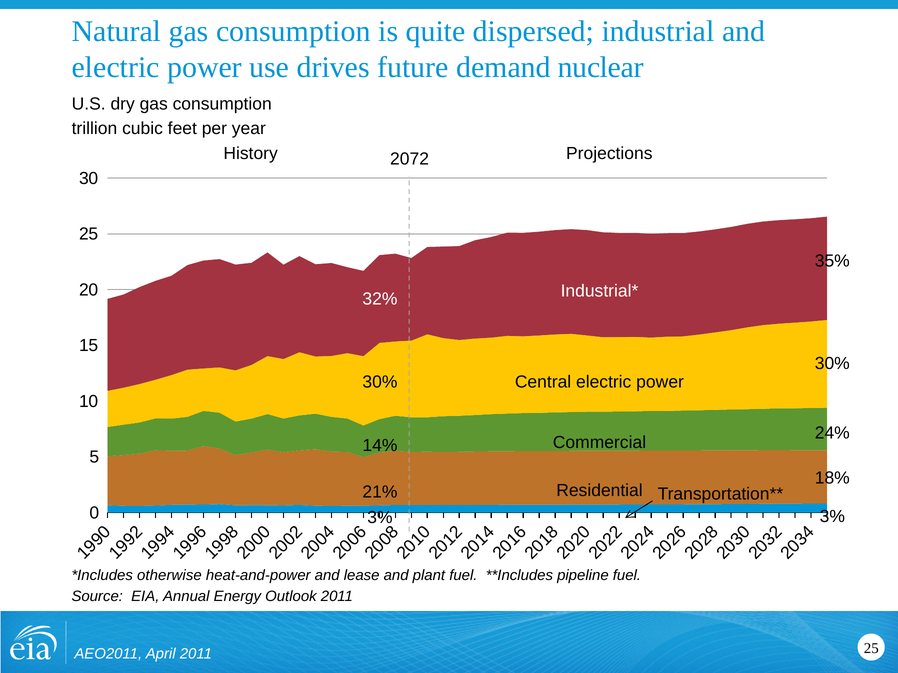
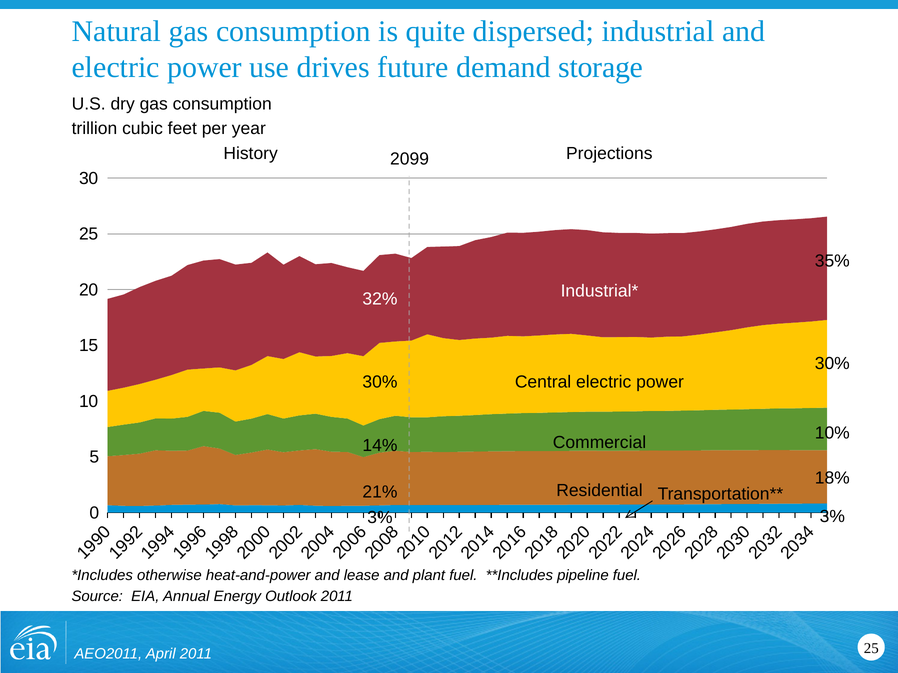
nuclear: nuclear -> storage
2072: 2072 -> 2099
24%: 24% -> 10%
